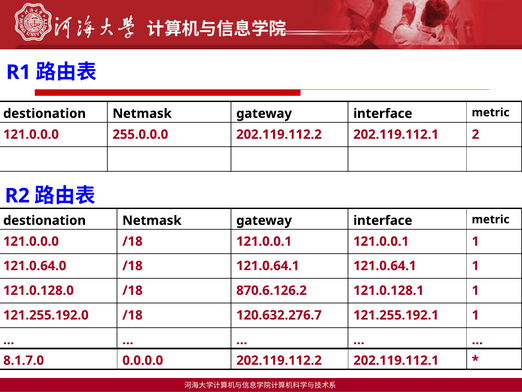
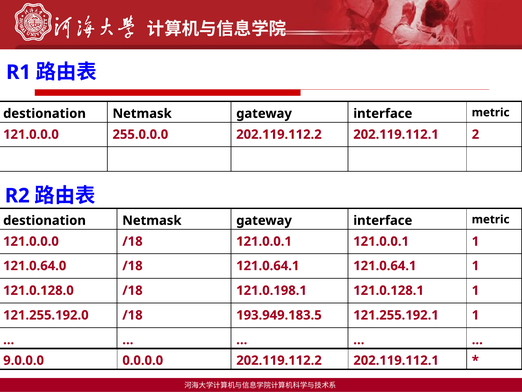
870.6.126.2: 870.6.126.2 -> 121.0.198.1
120.632.276.7: 120.632.276.7 -> 193.949.183.5
8.1.7.0: 8.1.7.0 -> 9.0.0.0
